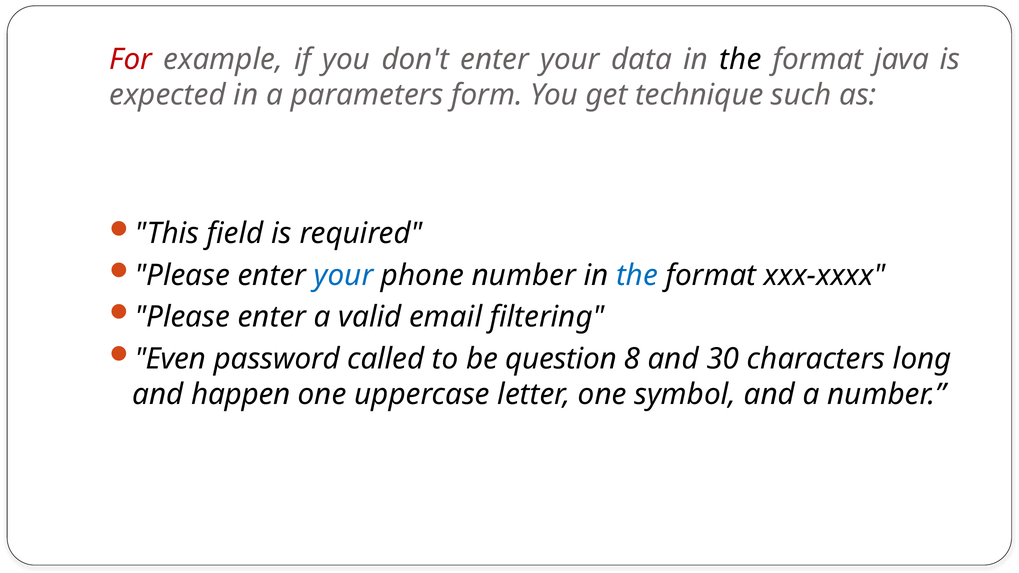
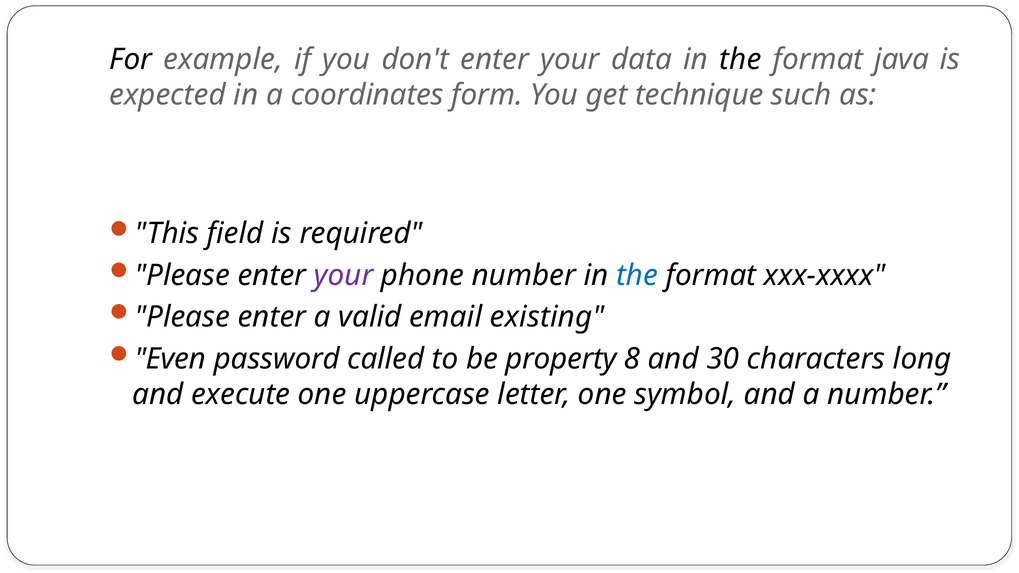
For colour: red -> black
parameters: parameters -> coordinates
your at (344, 275) colour: blue -> purple
filtering: filtering -> existing
question: question -> property
happen: happen -> execute
